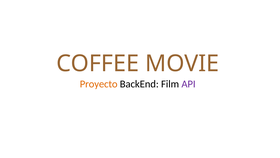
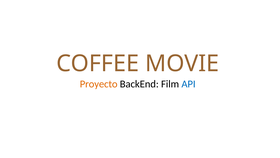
API colour: purple -> blue
